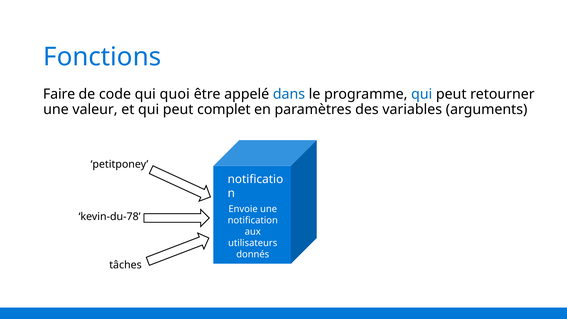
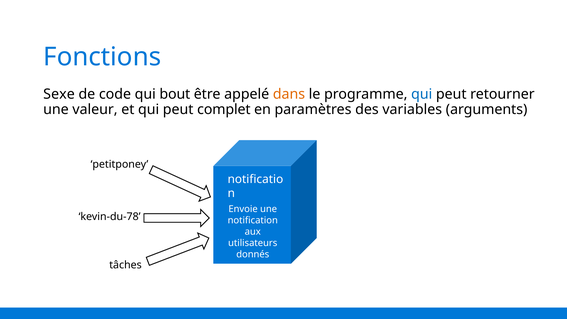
Faire: Faire -> Sexe
quoi: quoi -> bout
dans colour: blue -> orange
